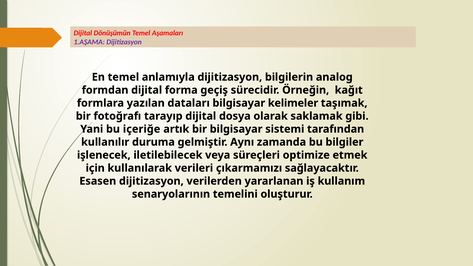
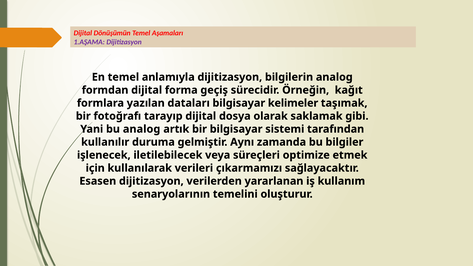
bu içeriğe: içeriğe -> analog
